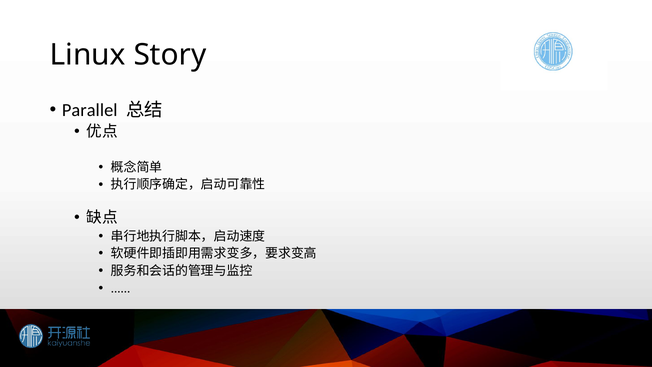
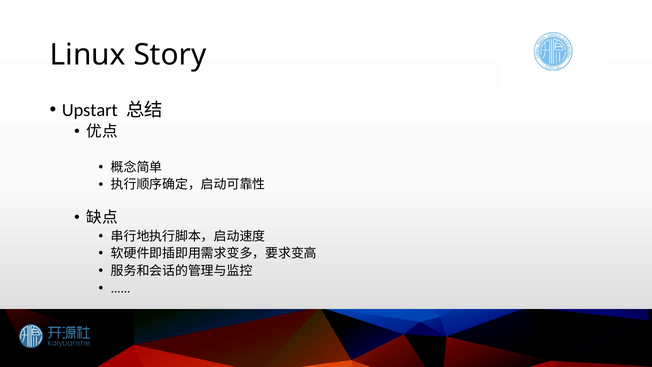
Parallel: Parallel -> Upstart
